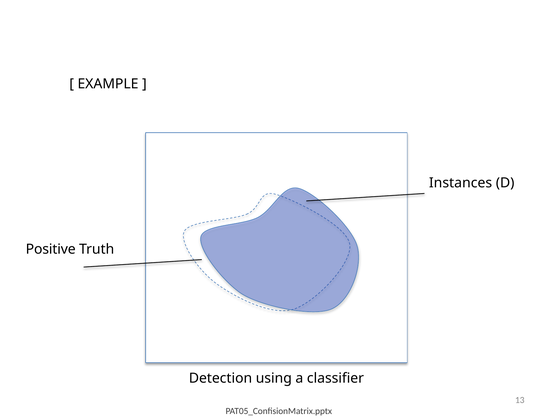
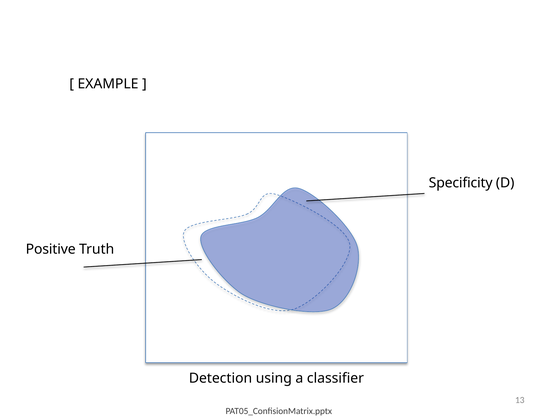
Instances: Instances -> Specificity
